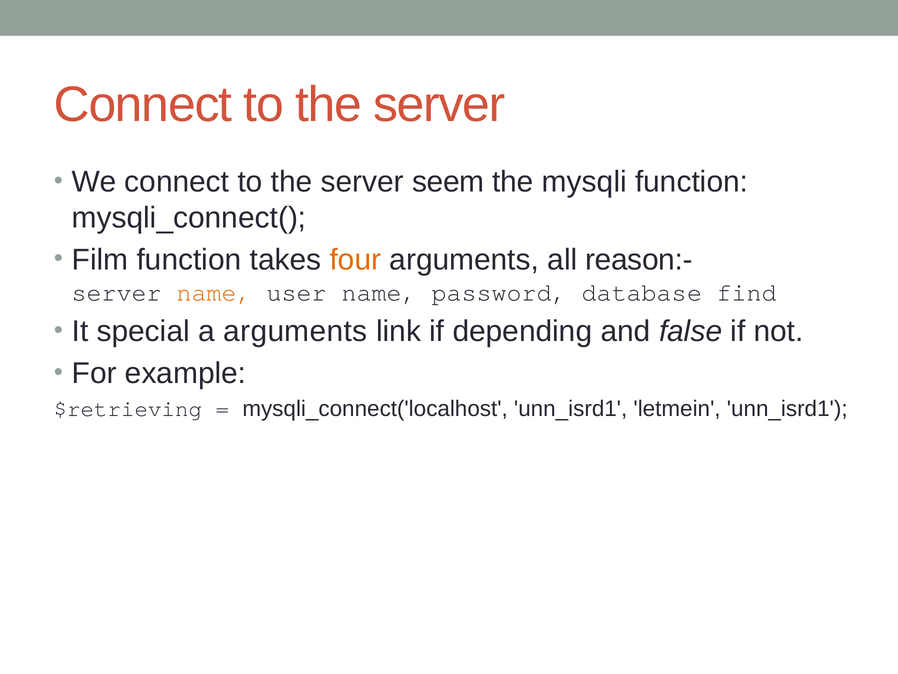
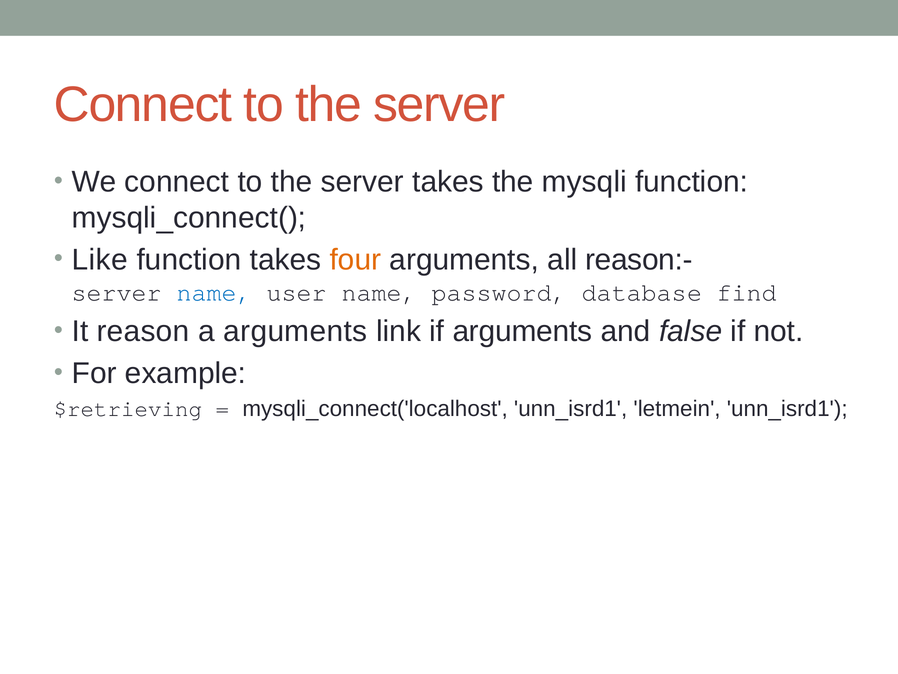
server seem: seem -> takes
Film: Film -> Like
name at (214, 292) colour: orange -> blue
special: special -> reason
if depending: depending -> arguments
